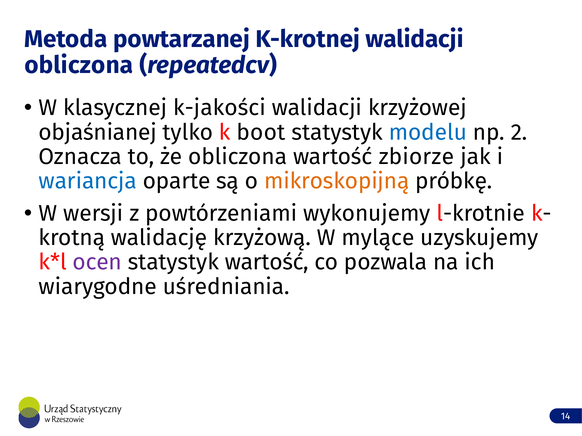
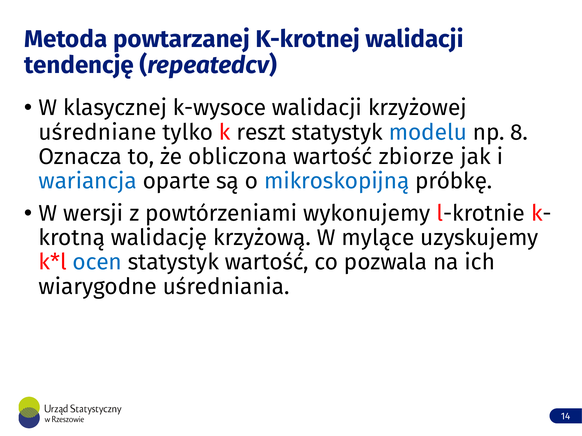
obliczona at (79, 65): obliczona -> tendencję
k-jakości: k-jakości -> k-wysoce
objaśnianej: objaśnianej -> uśredniane
boot: boot -> reszt
2: 2 -> 8
mikroskopijną colour: orange -> blue
ocen colour: purple -> blue
